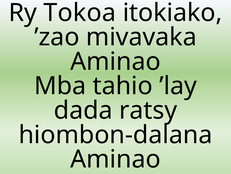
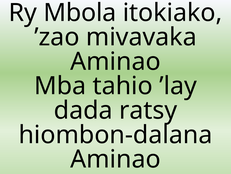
Tokoa: Tokoa -> Mbola
